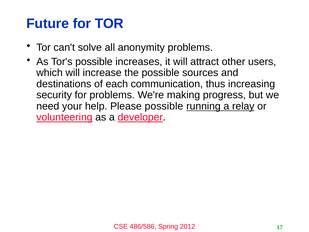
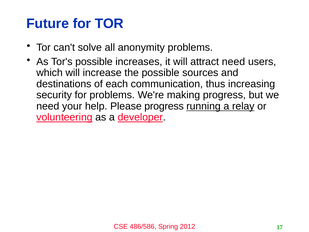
attract other: other -> need
Please possible: possible -> progress
